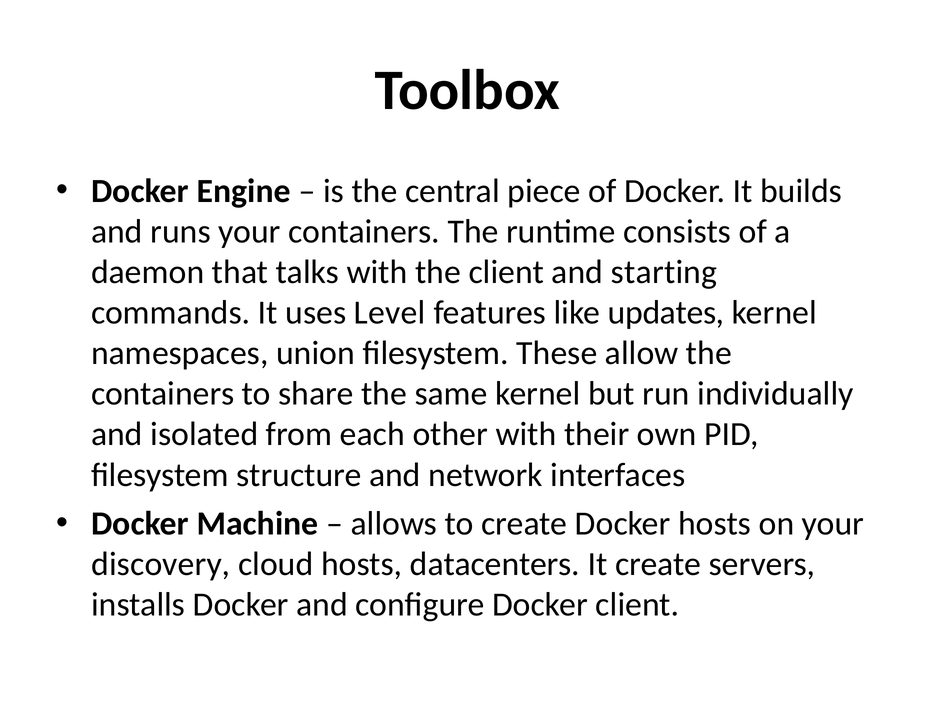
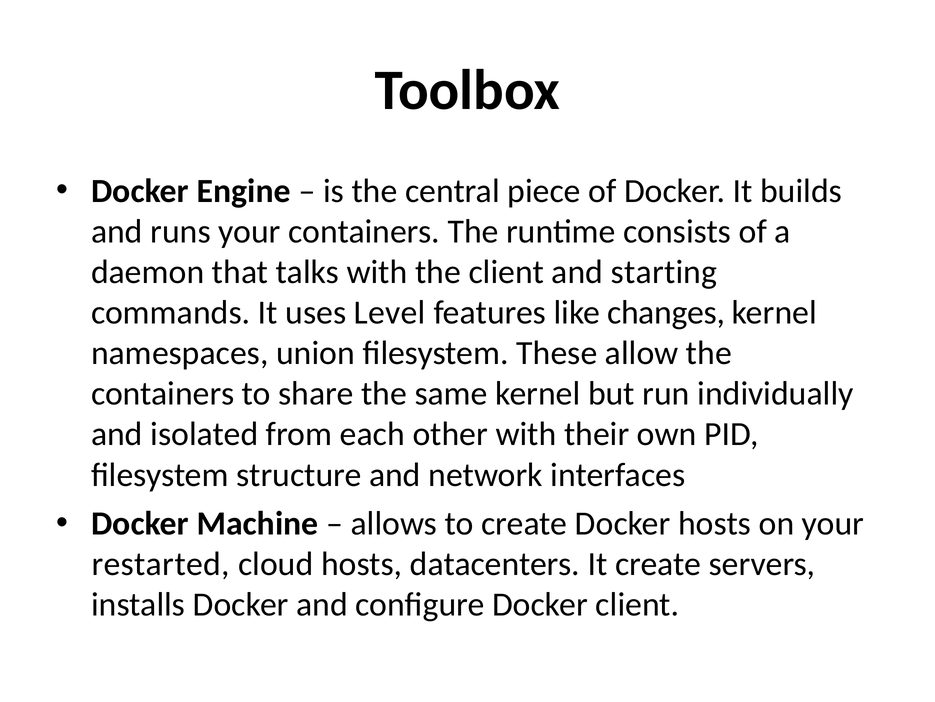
updates: updates -> changes
discovery: discovery -> restarted
